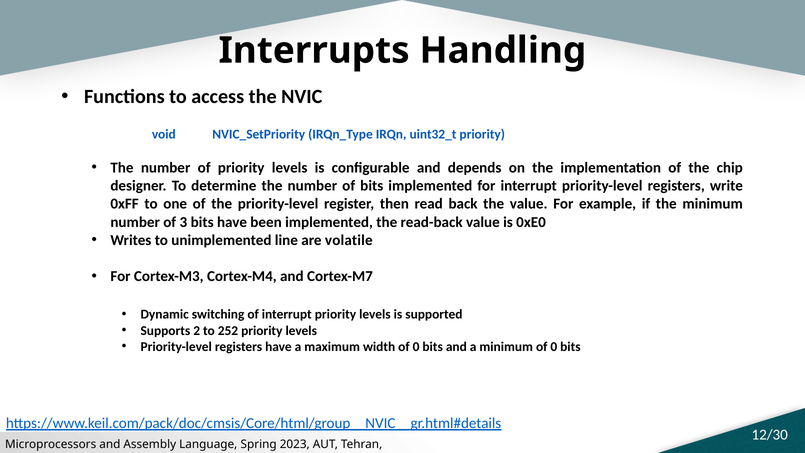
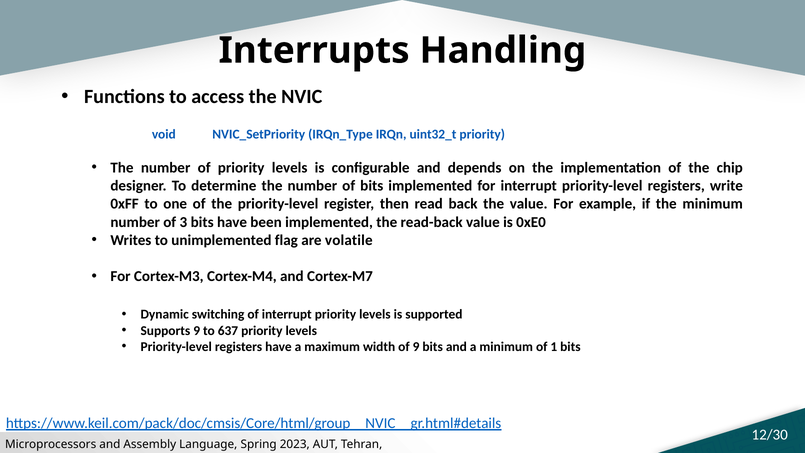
line: line -> flag
Supports 2: 2 -> 9
252: 252 -> 637
width of 0: 0 -> 9
minimum of 0: 0 -> 1
